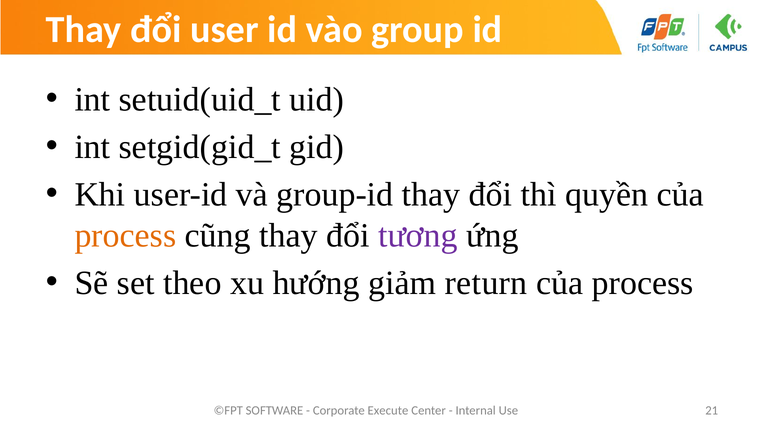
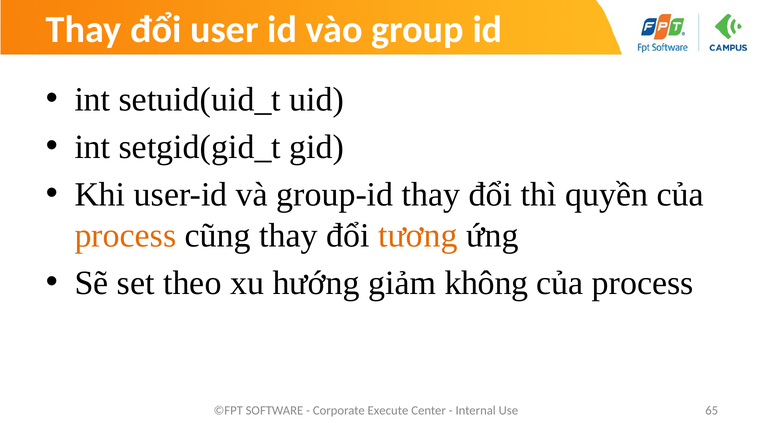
tương colour: purple -> orange
return: return -> không
21: 21 -> 65
